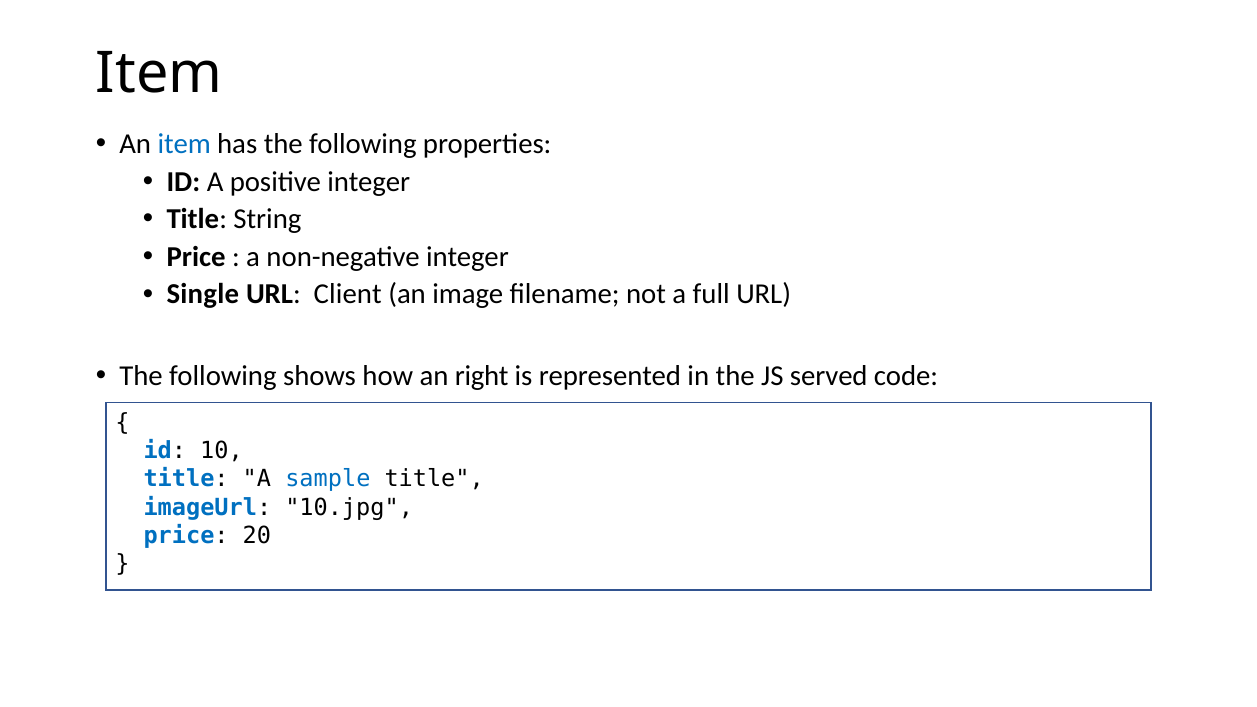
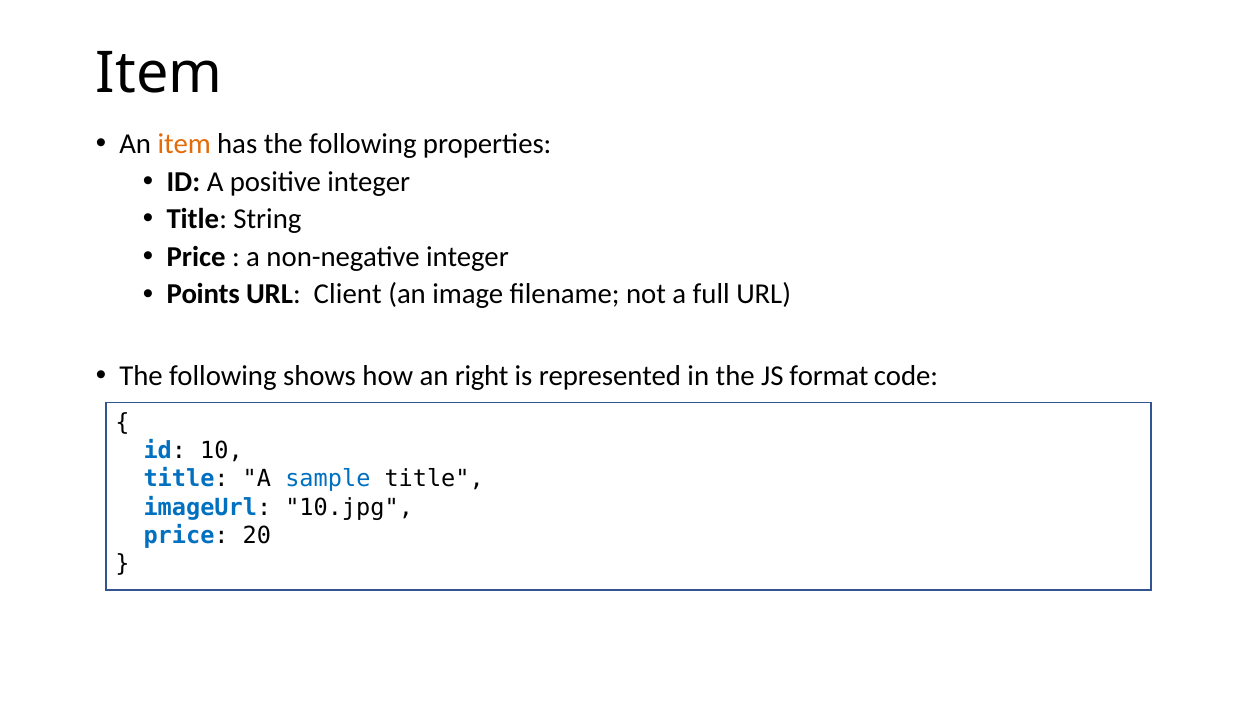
item at (184, 144) colour: blue -> orange
Single: Single -> Points
served: served -> format
